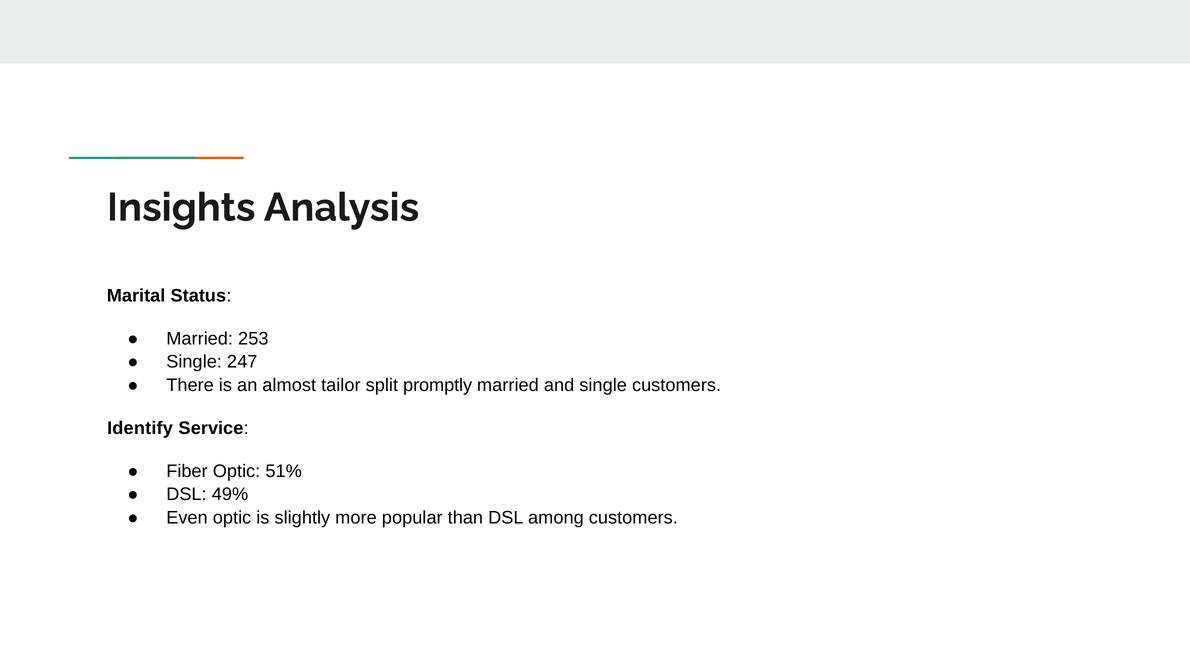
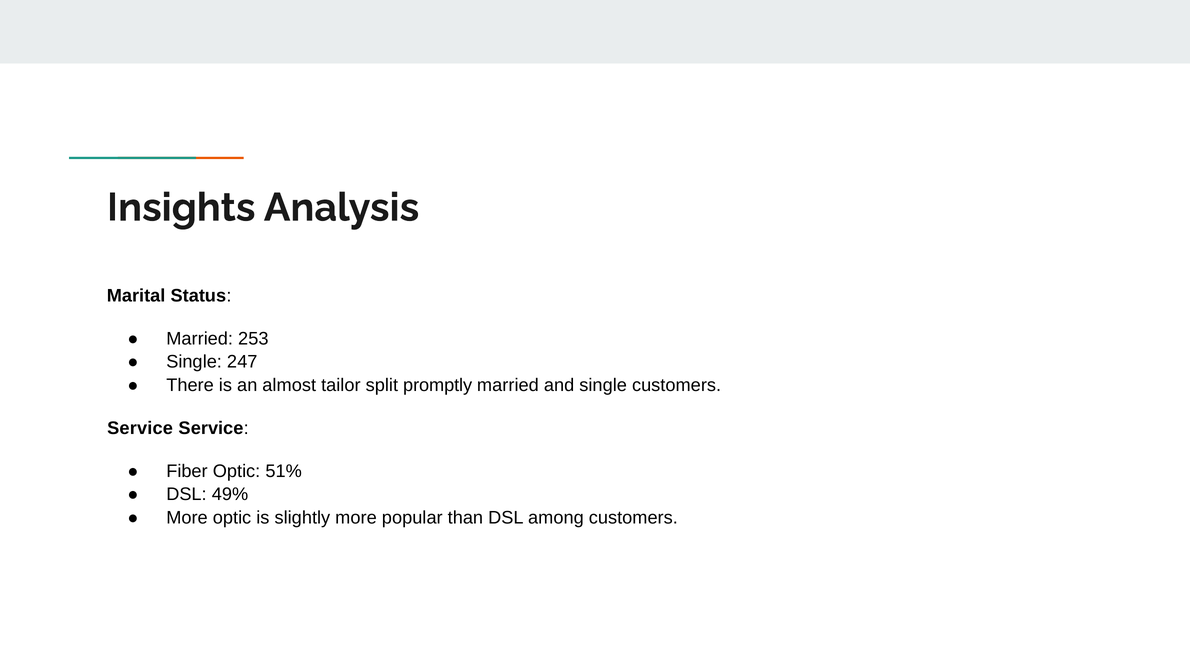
Identify at (140, 428): Identify -> Service
Even at (187, 518): Even -> More
